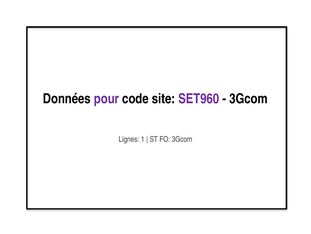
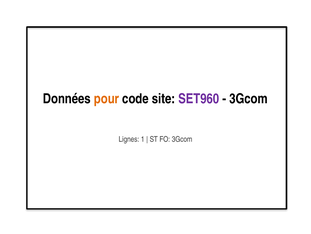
pour colour: purple -> orange
